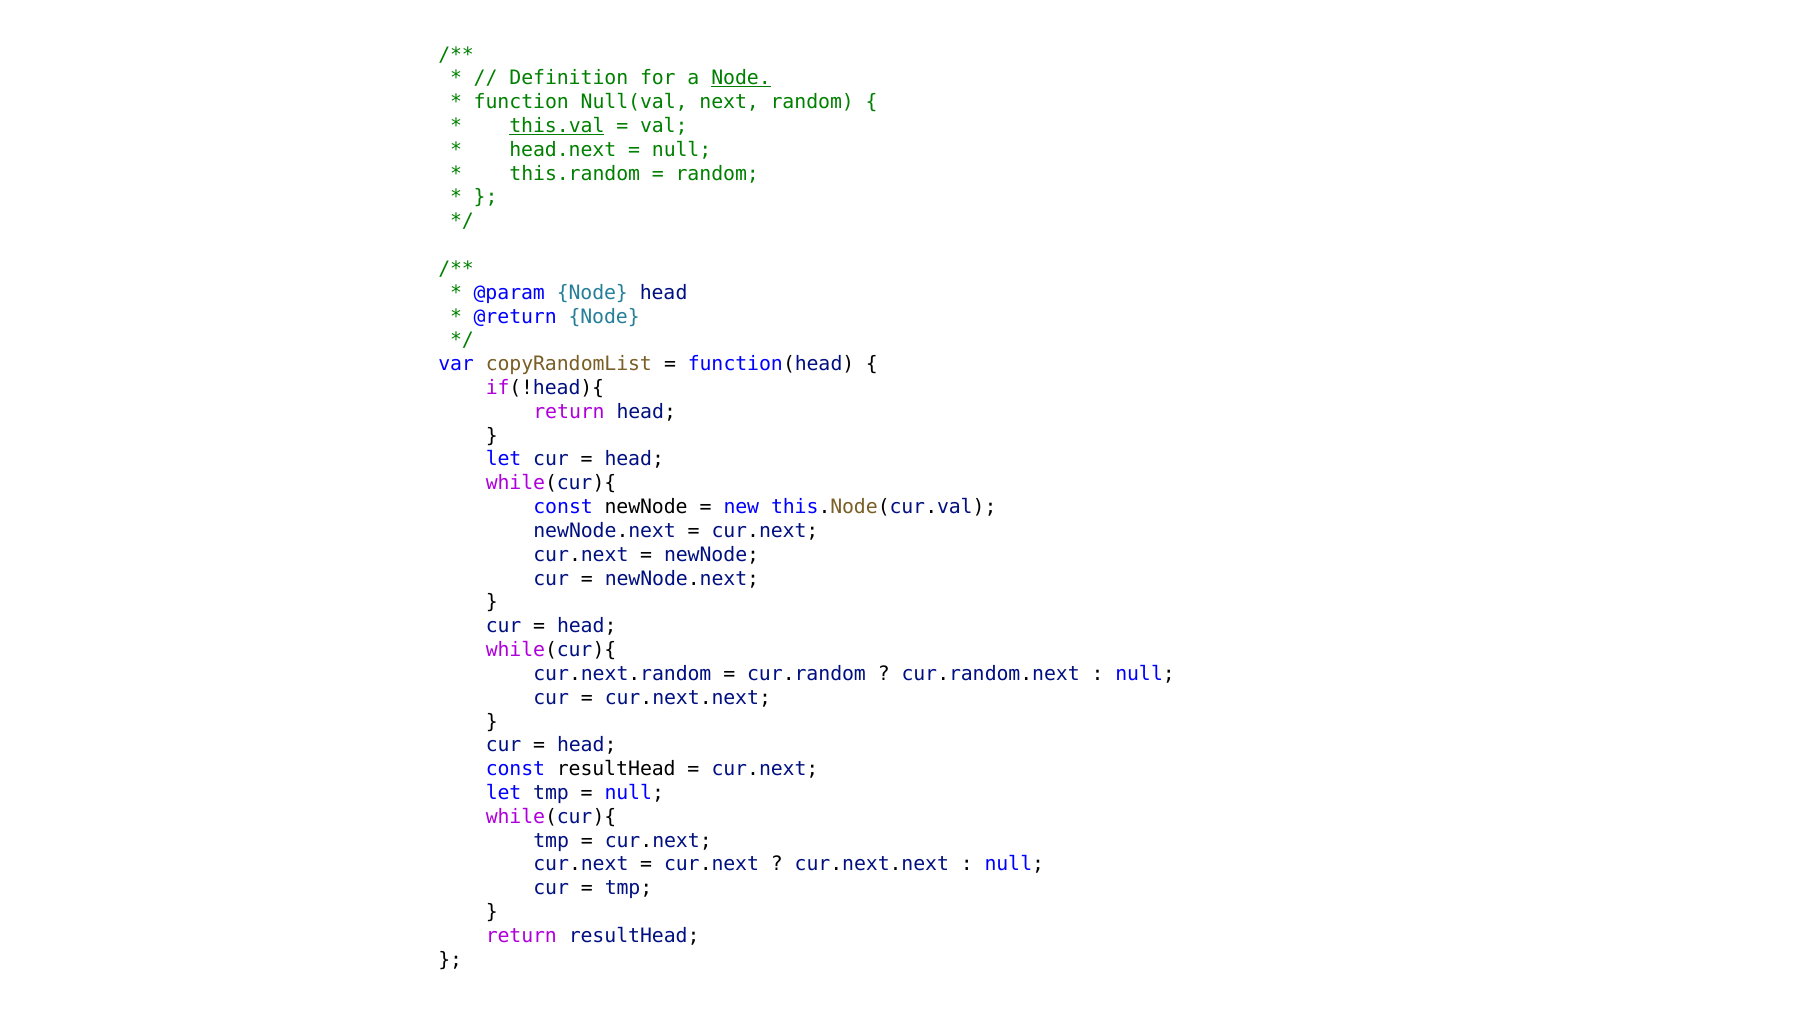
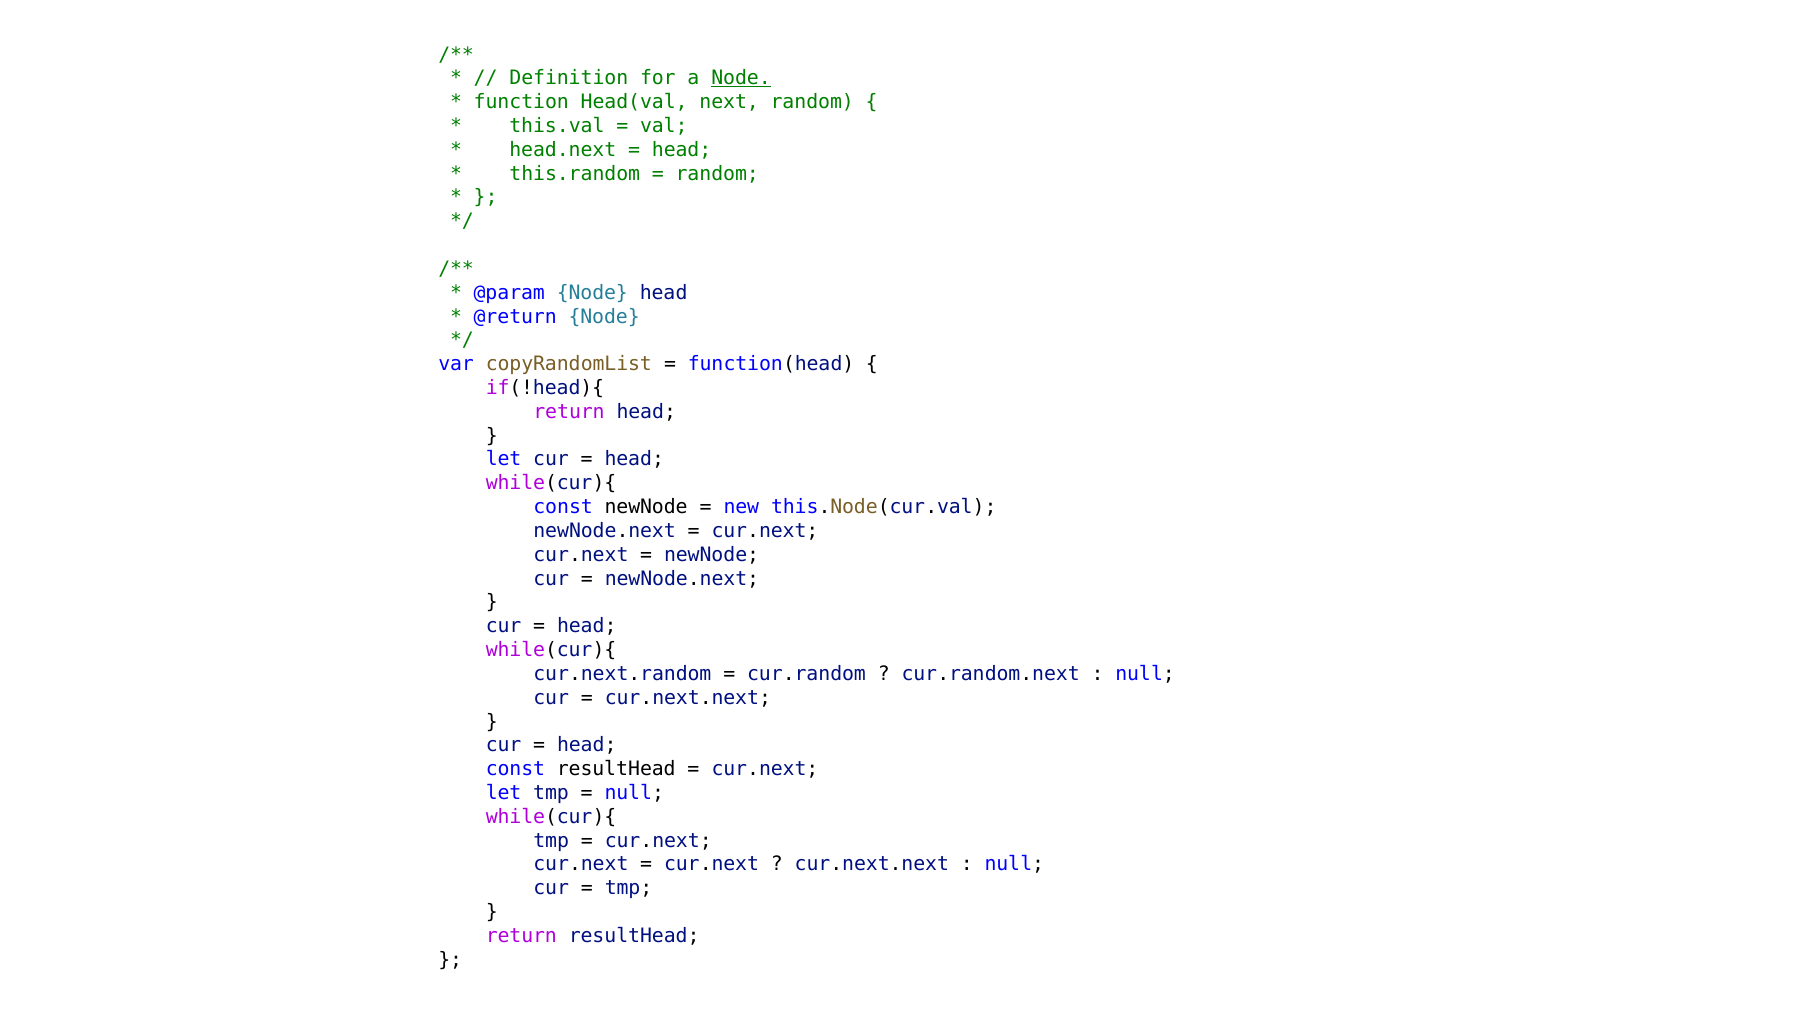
Null(val: Null(val -> Head(val
this.val underline: present -> none
null at (682, 150): null -> head
